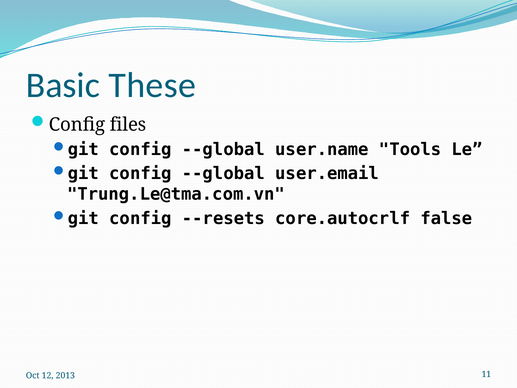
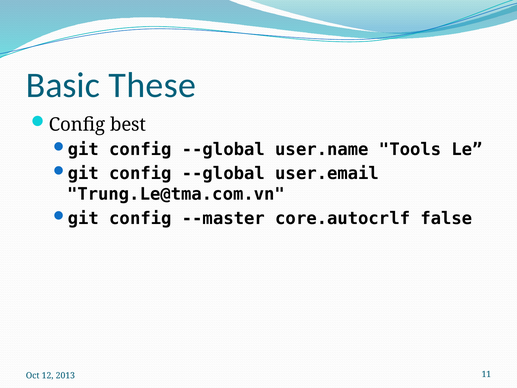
files: files -> best
--resets: --resets -> --master
